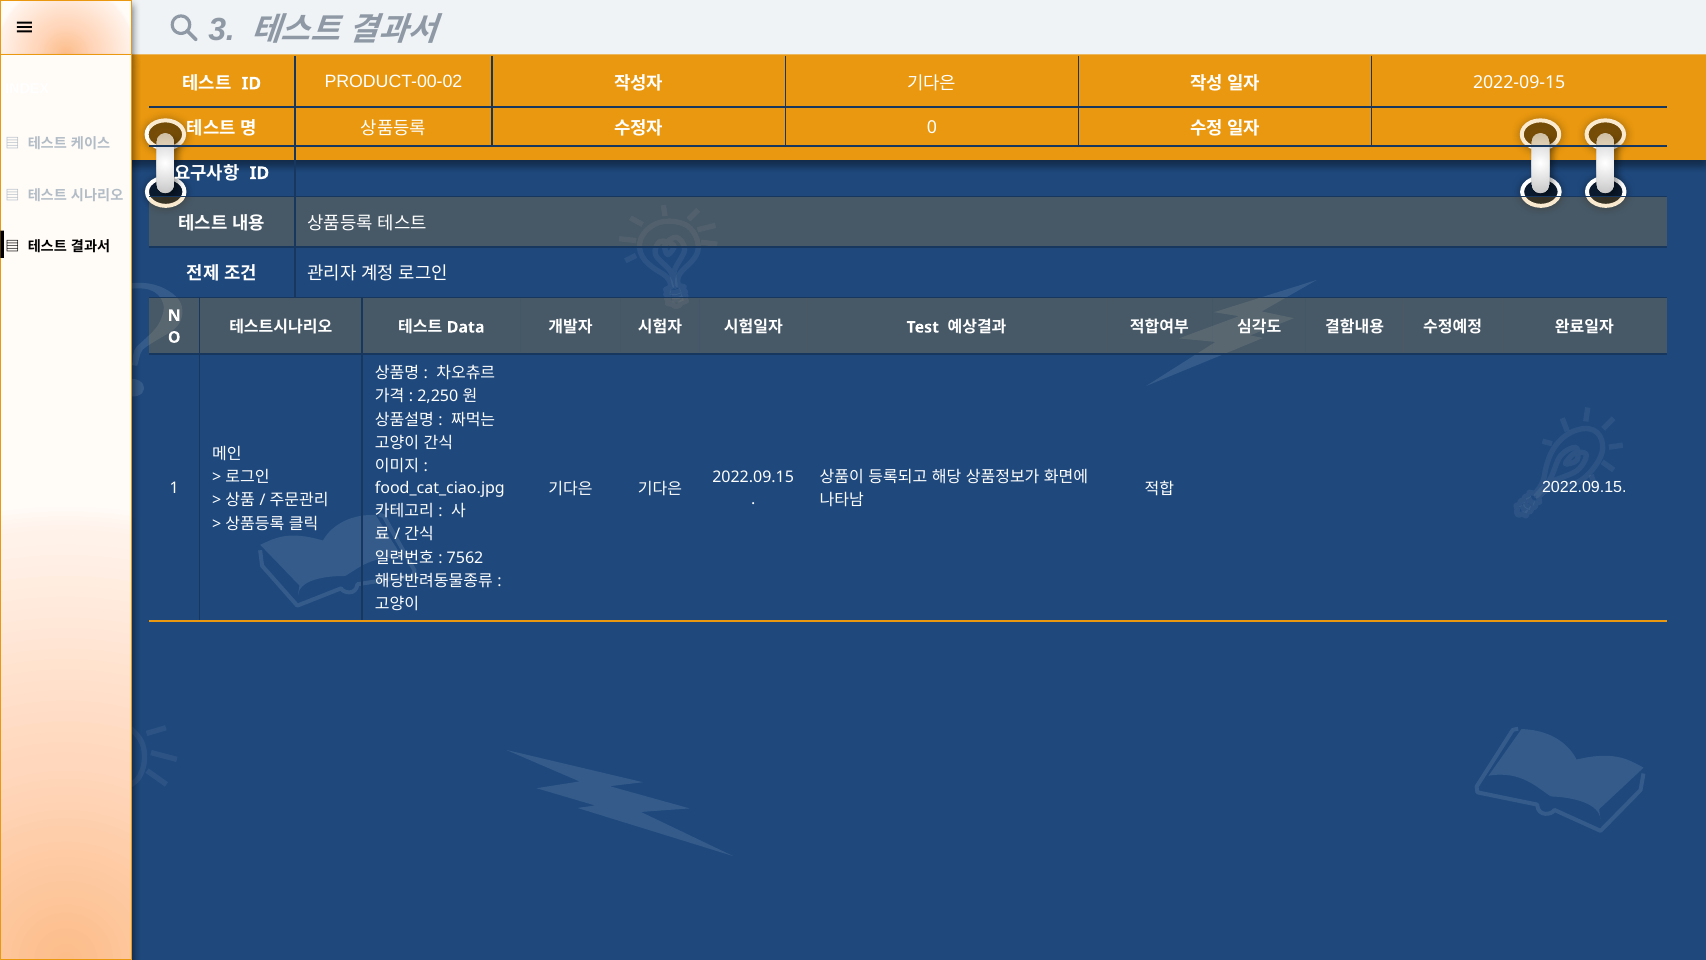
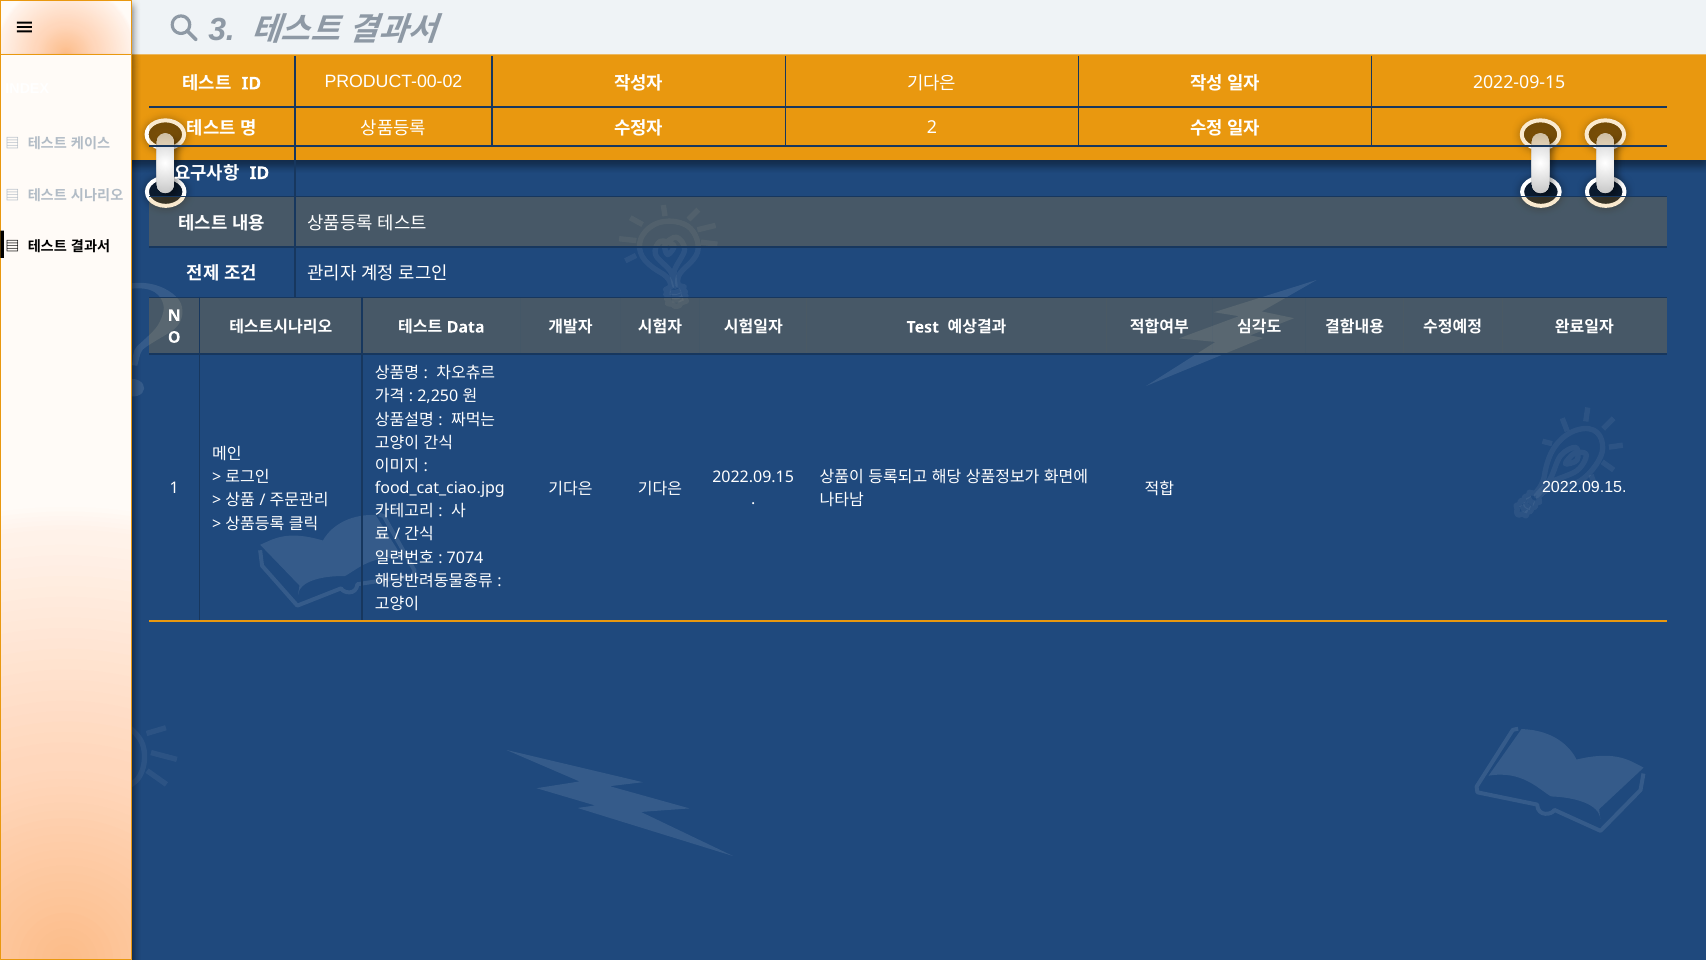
0: 0 -> 2
7562: 7562 -> 7074
